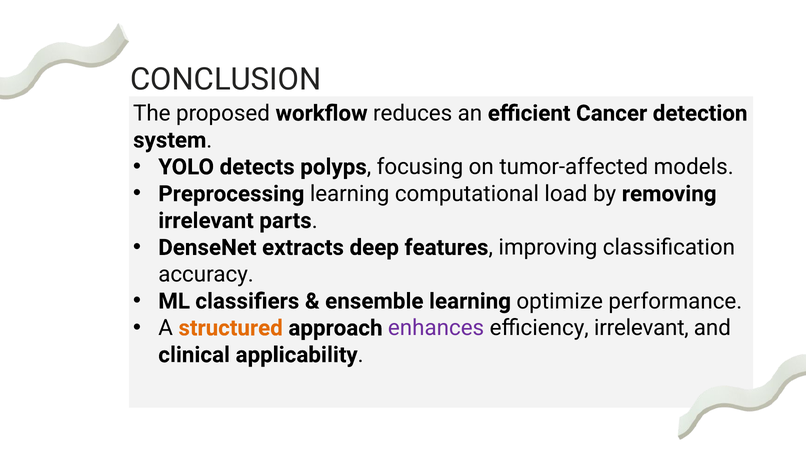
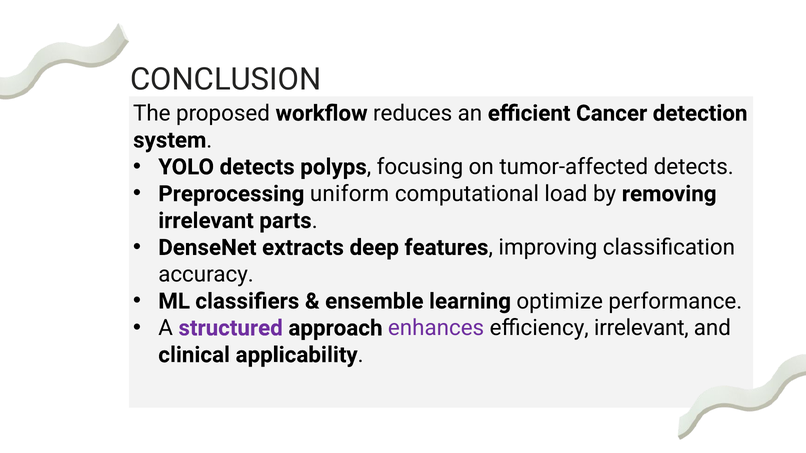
tumor-affected models: models -> detects
Preprocessing learning: learning -> uniform
structured colour: orange -> purple
